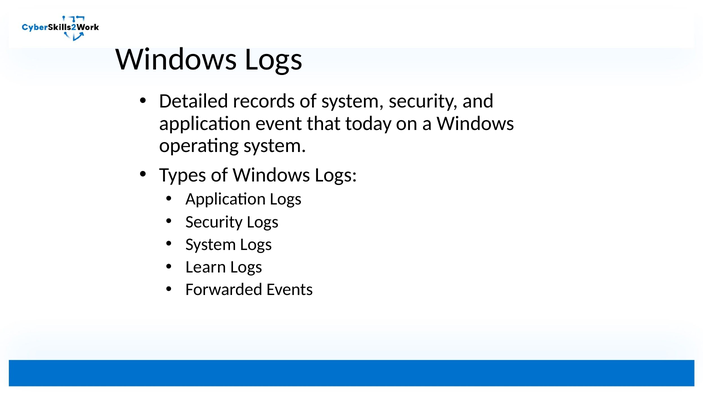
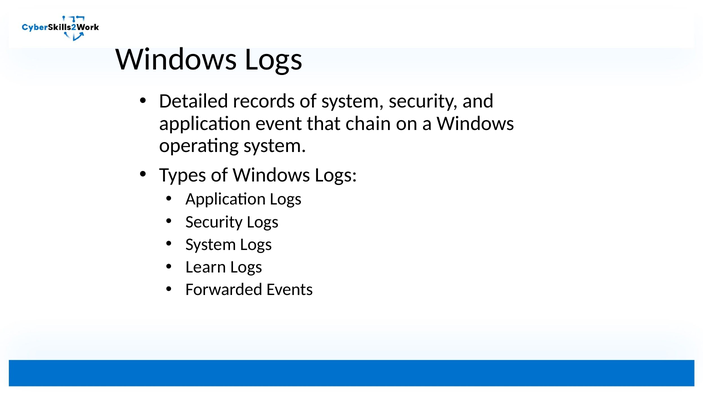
today: today -> chain
